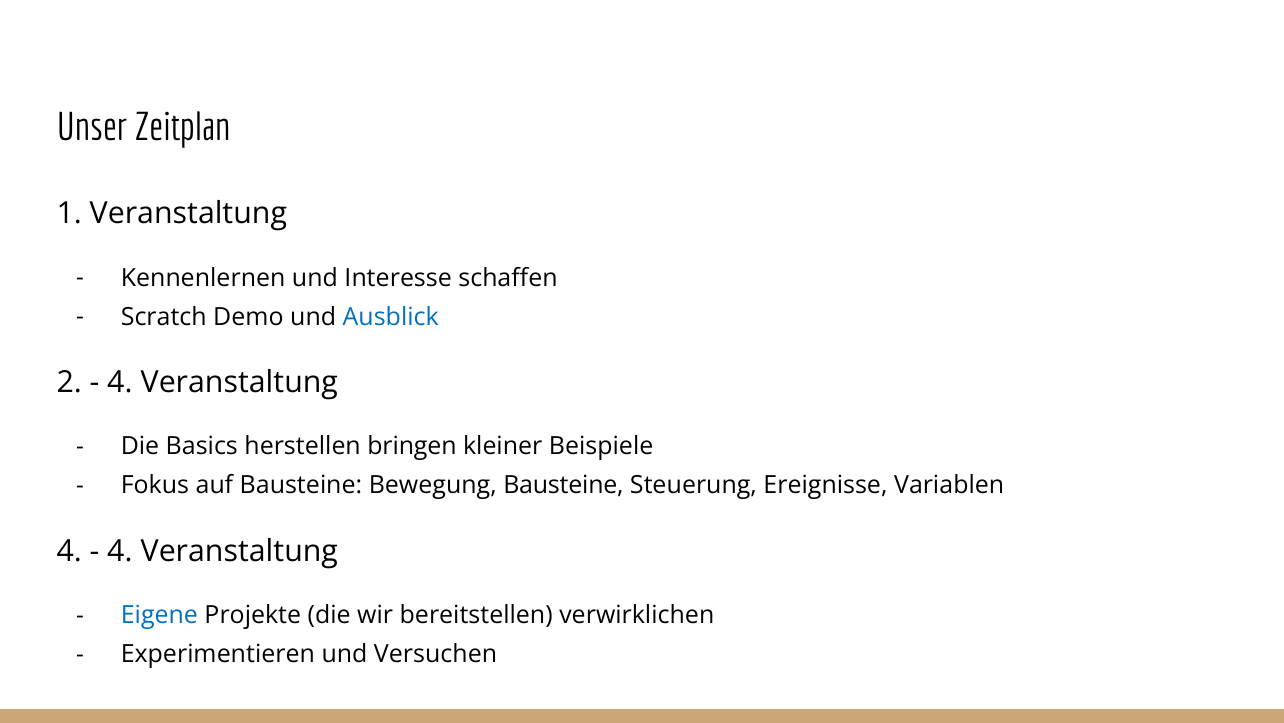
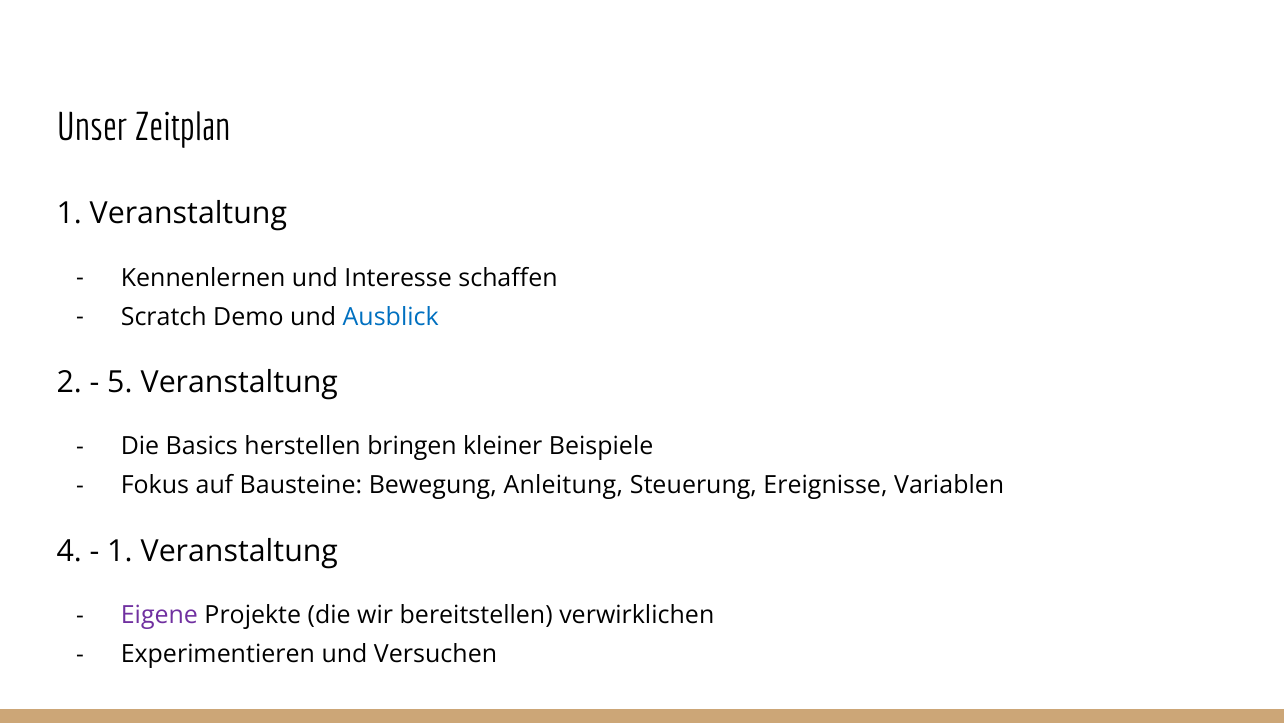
4 at (120, 382): 4 -> 5
Bewegung Bausteine: Bausteine -> Anleitung
4 at (120, 551): 4 -> 1
Eigene colour: blue -> purple
